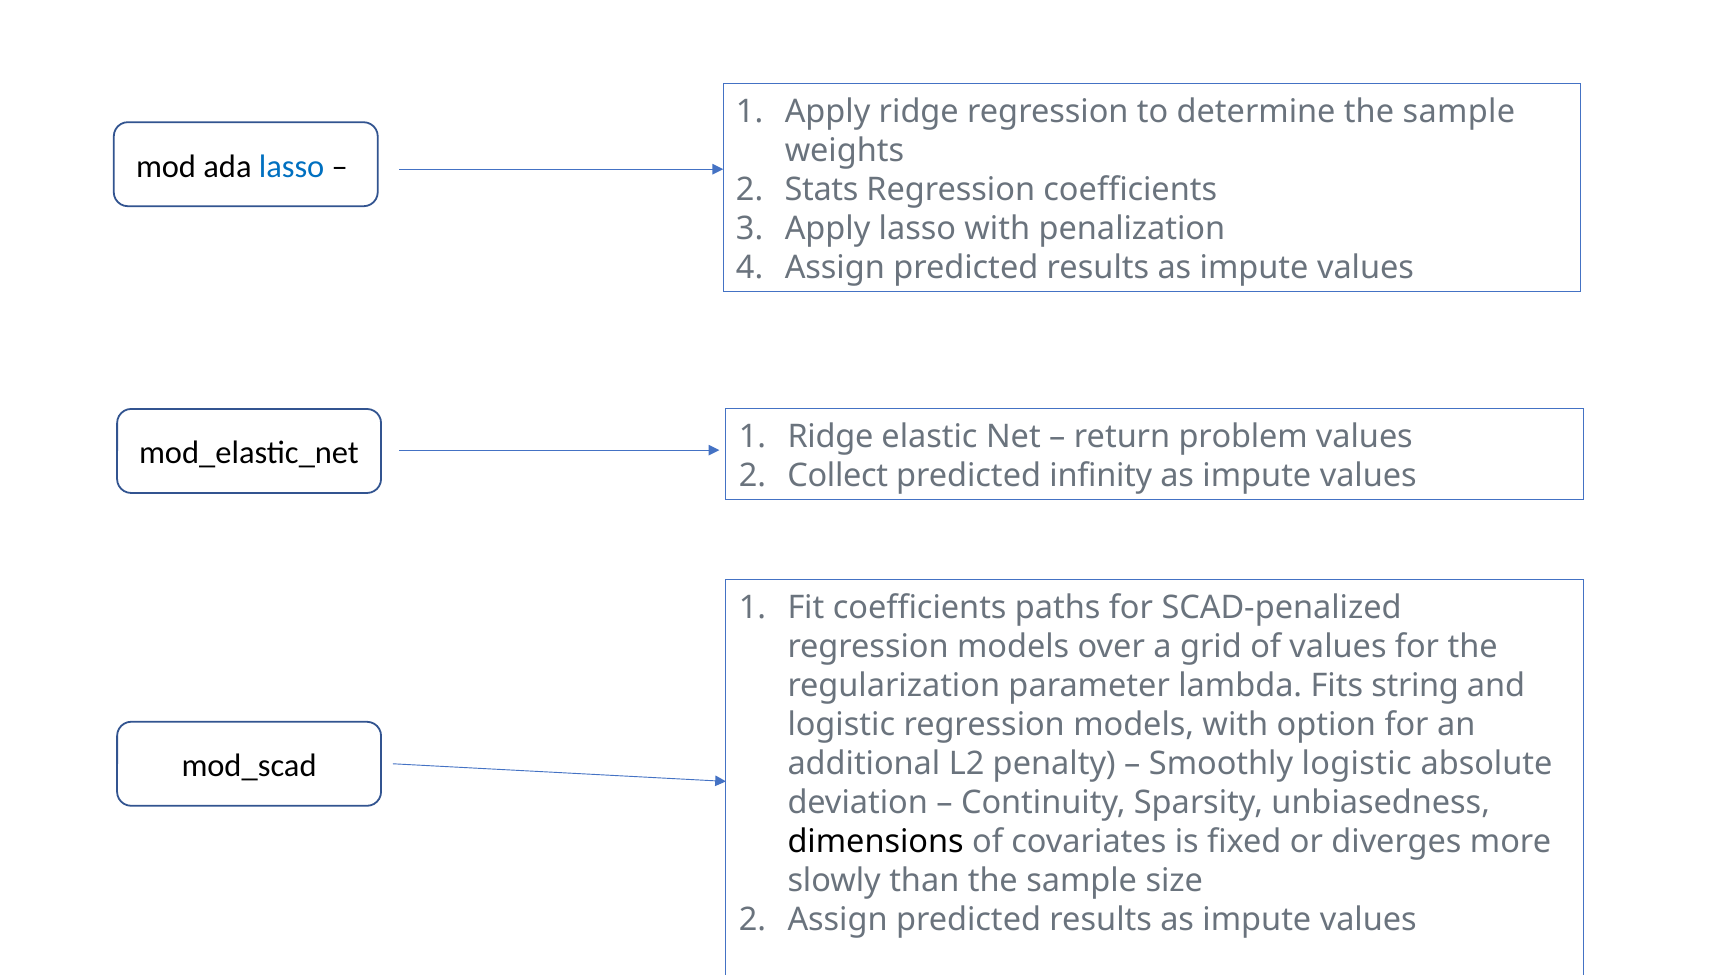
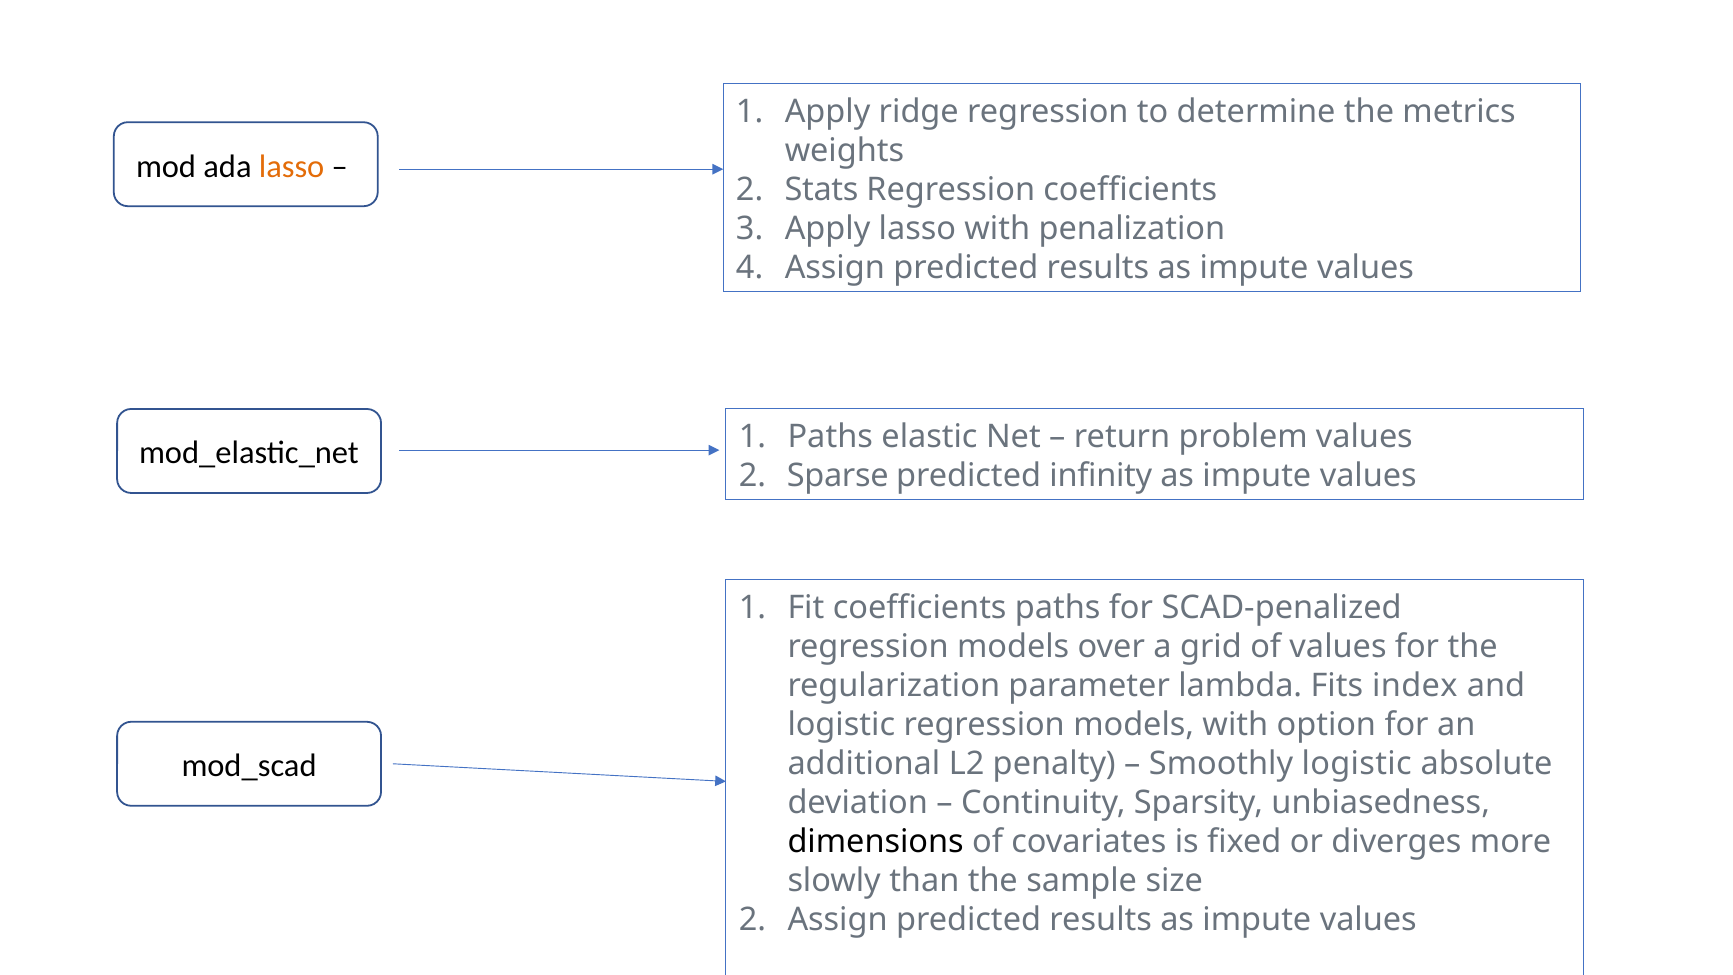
determine the sample: sample -> metrics
lasso at (292, 166) colour: blue -> orange
Ridge at (830, 437): Ridge -> Paths
Collect: Collect -> Sparse
string: string -> index
